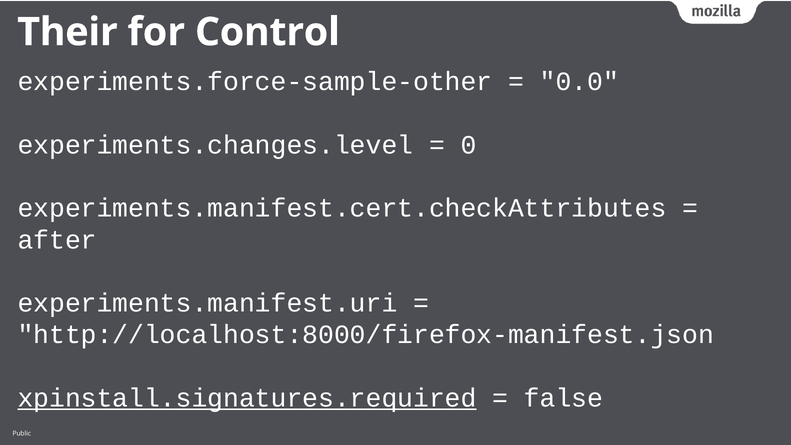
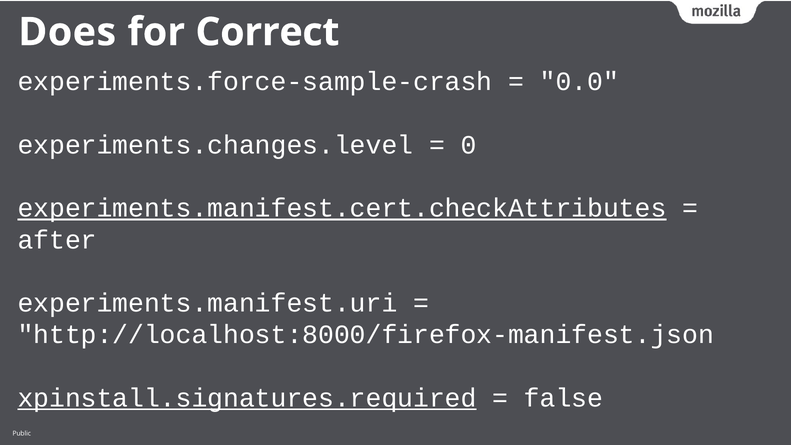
Their: Their -> Does
Control: Control -> Correct
experiments.force-sample-other: experiments.force-sample-other -> experiments.force-sample-crash
experiments.manifest.cert.checkAttributes underline: none -> present
